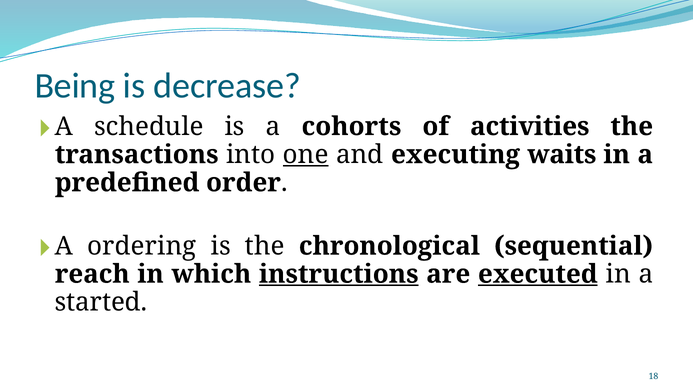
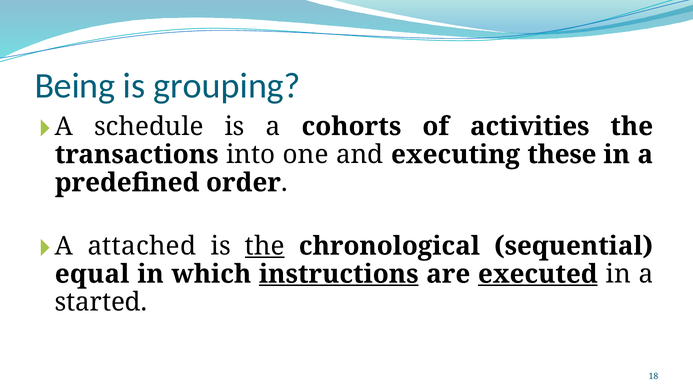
decrease: decrease -> grouping
one underline: present -> none
waits: waits -> these
ordering: ordering -> attached
the at (265, 246) underline: none -> present
reach: reach -> equal
